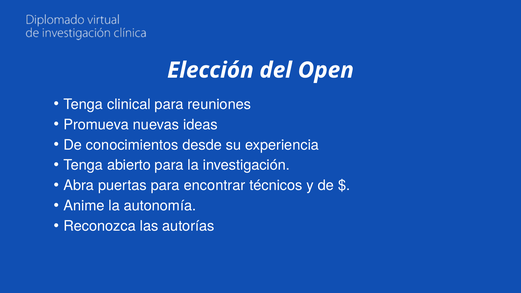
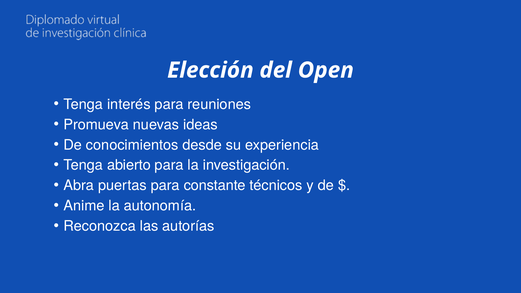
clinical: clinical -> interés
encontrar: encontrar -> constante
